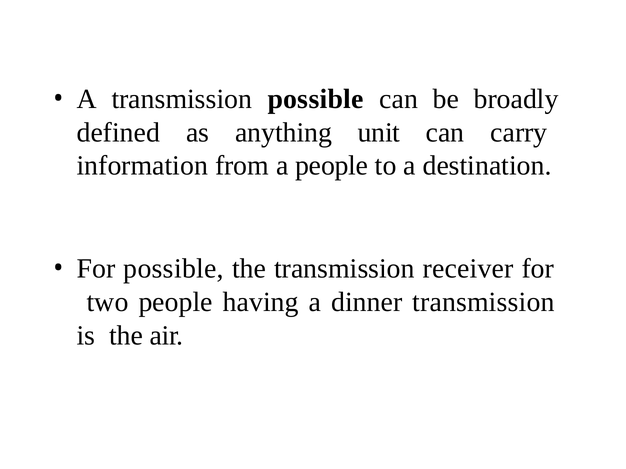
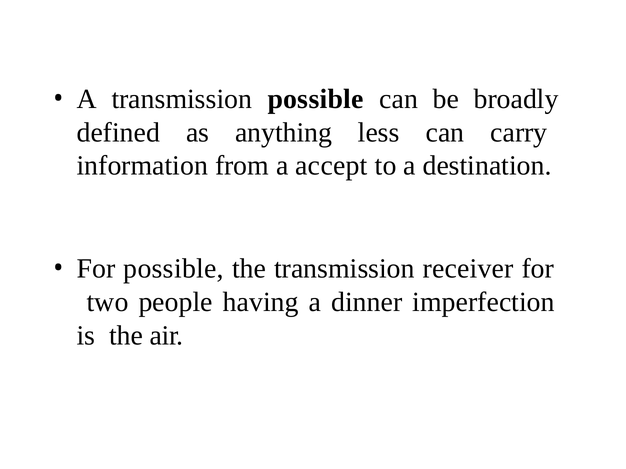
unit: unit -> less
a people: people -> accept
dinner transmission: transmission -> imperfection
